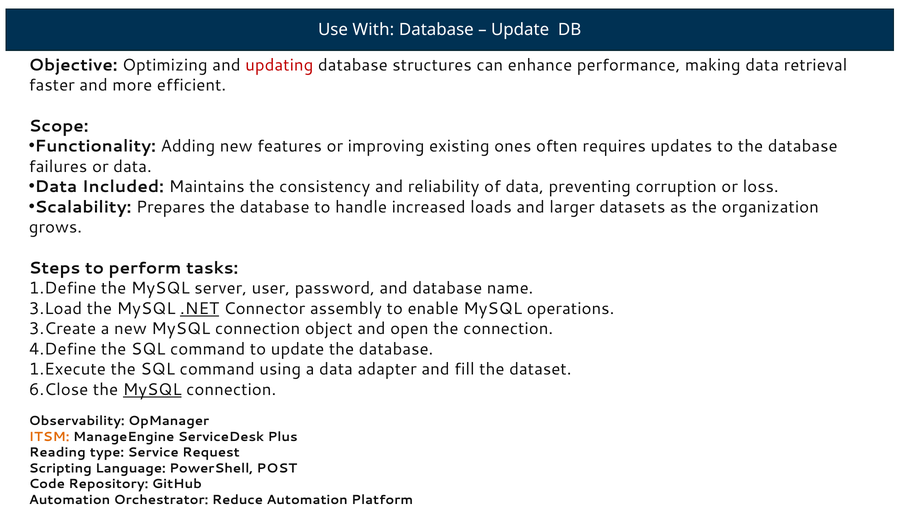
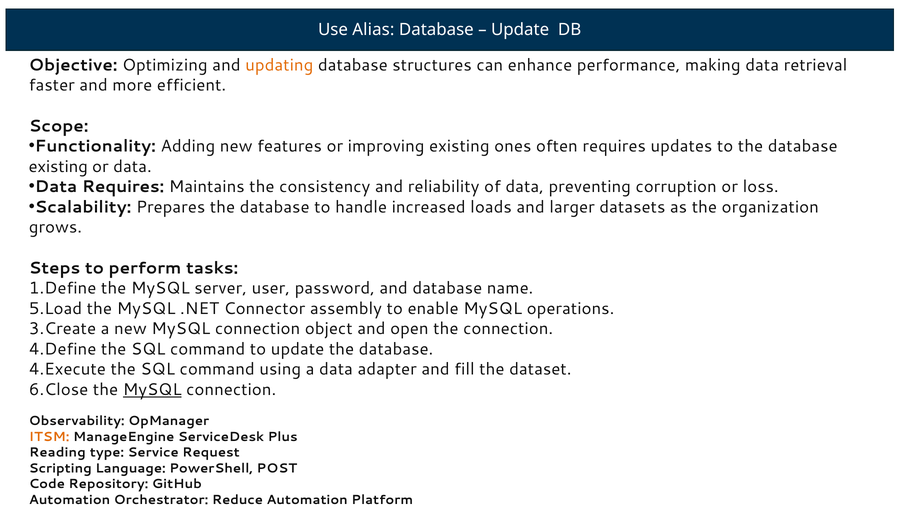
With: With -> Alias
updating colour: red -> orange
failures at (58, 166): failures -> existing
Data Included: Included -> Requires
3.Load: 3.Load -> 5.Load
.NET underline: present -> none
1.Execute: 1.Execute -> 4.Execute
